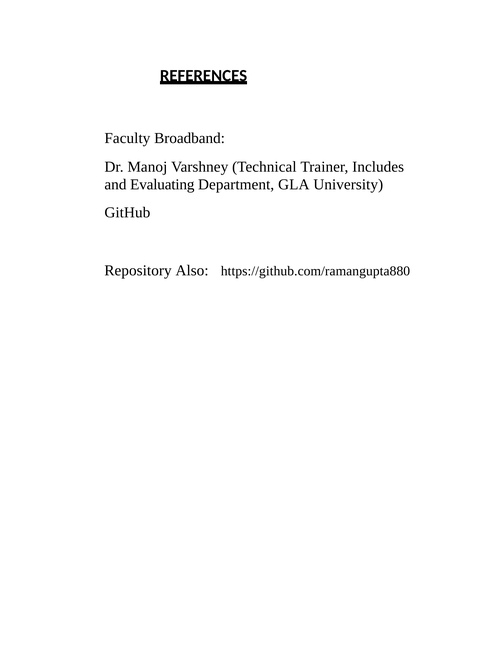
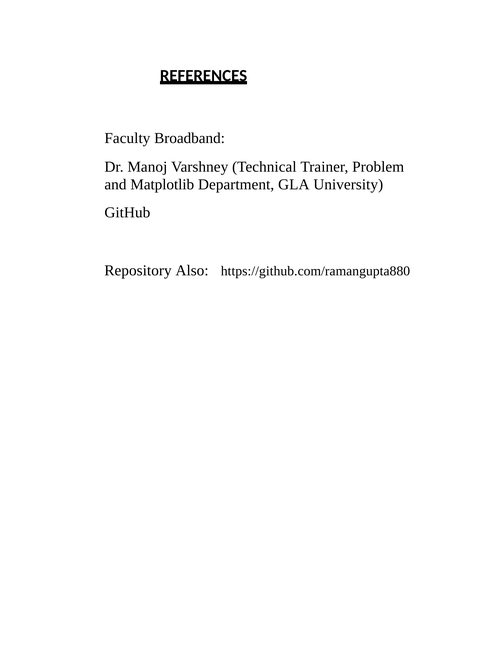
Includes: Includes -> Problem
Evaluating: Evaluating -> Matplotlib
